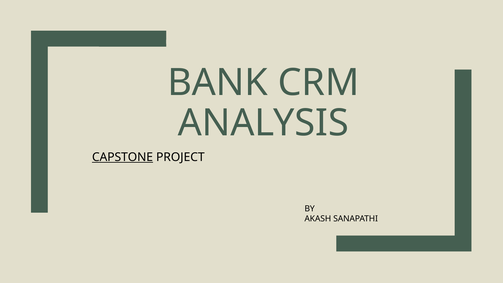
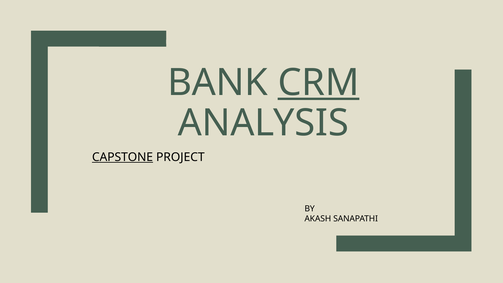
CRM underline: none -> present
